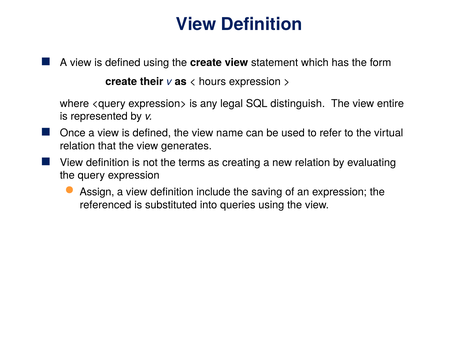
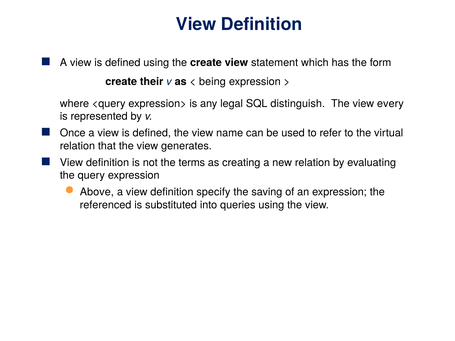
hours: hours -> being
entire: entire -> every
Assign: Assign -> Above
include: include -> specify
